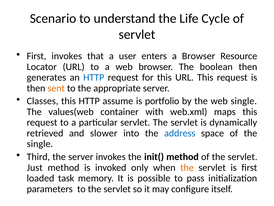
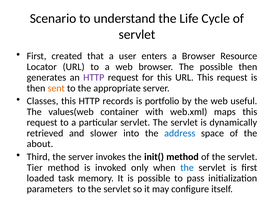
First invokes: invokes -> created
The boolean: boolean -> possible
HTTP at (94, 77) colour: blue -> purple
assume: assume -> records
web single: single -> useful
single at (40, 144): single -> about
Just: Just -> Tier
the at (187, 167) colour: orange -> blue
